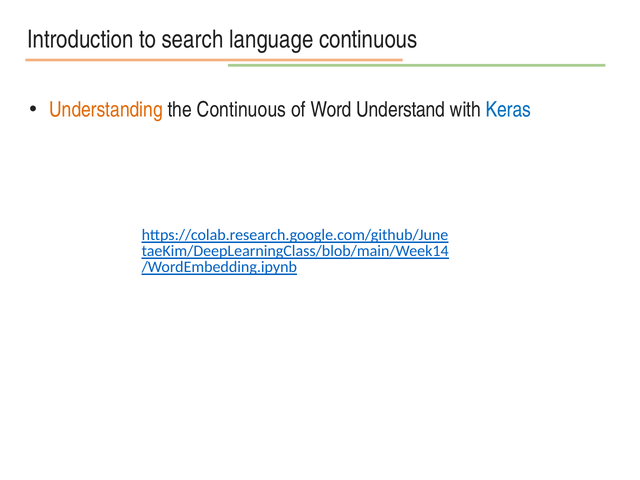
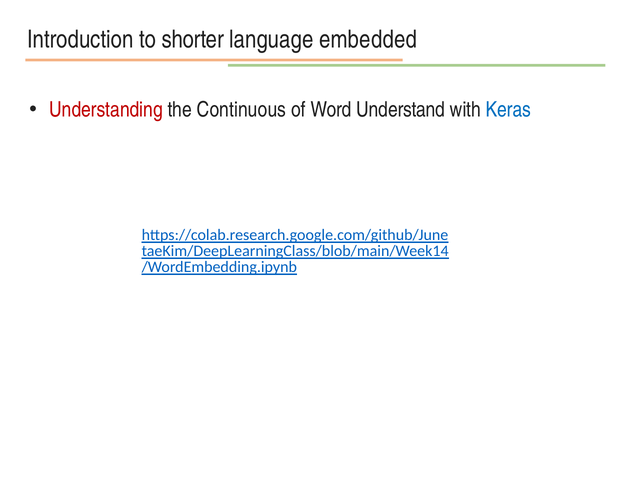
search: search -> shorter
language continuous: continuous -> embedded
Understanding colour: orange -> red
